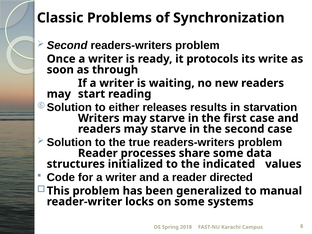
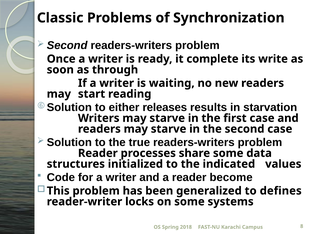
protocols: protocols -> complete
directed: directed -> become
manual: manual -> defines
